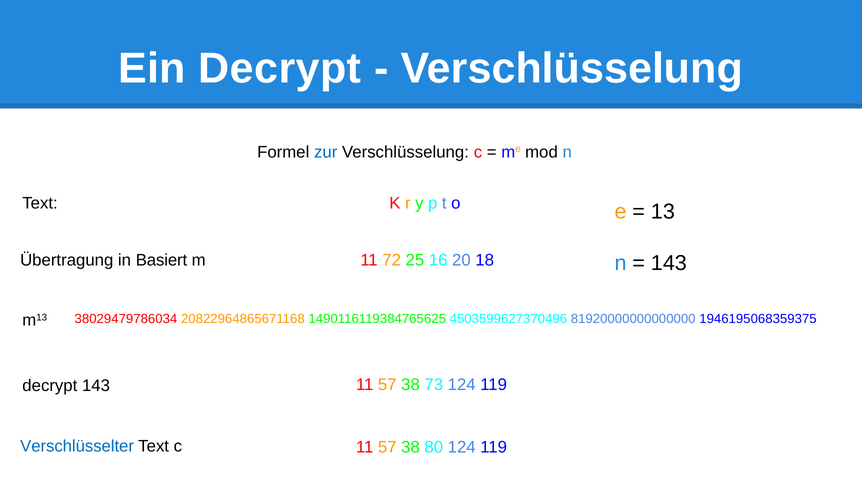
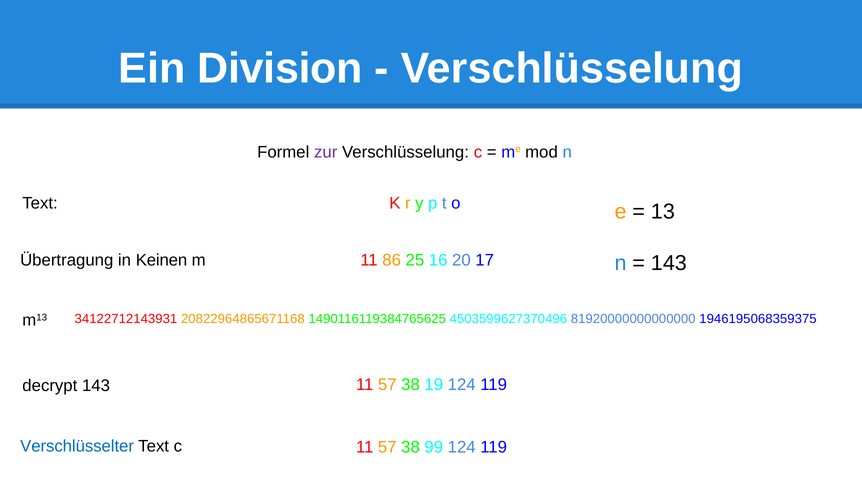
Ein Decrypt: Decrypt -> Division
zur colour: blue -> purple
Basiert: Basiert -> Keinen
72: 72 -> 86
18: 18 -> 17
38029479786034: 38029479786034 -> 34122712143931
73: 73 -> 19
80: 80 -> 99
